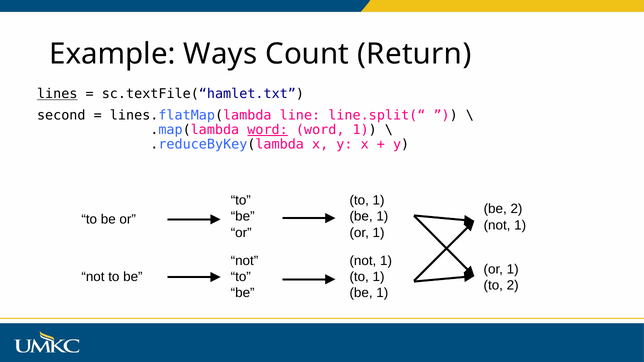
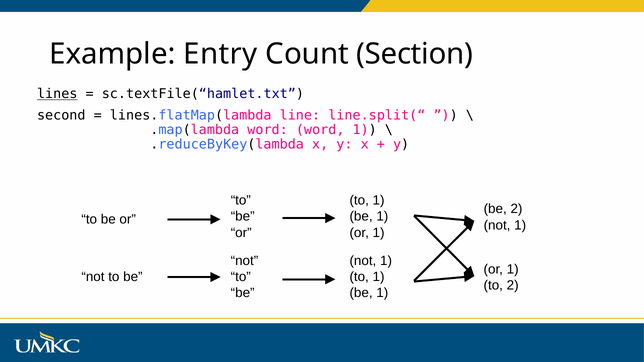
Ways: Ways -> Entry
Return: Return -> Section
word at (268, 130) underline: present -> none
